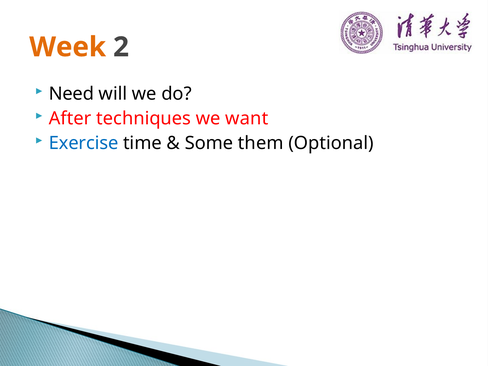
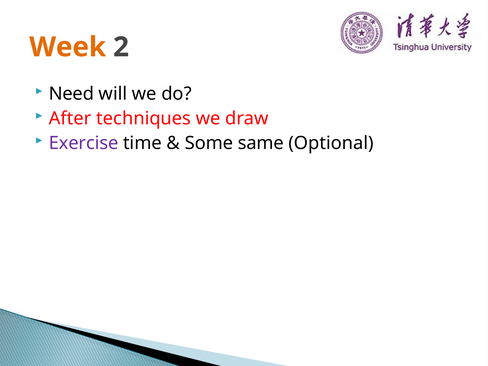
want: want -> draw
Exercise colour: blue -> purple
them: them -> same
